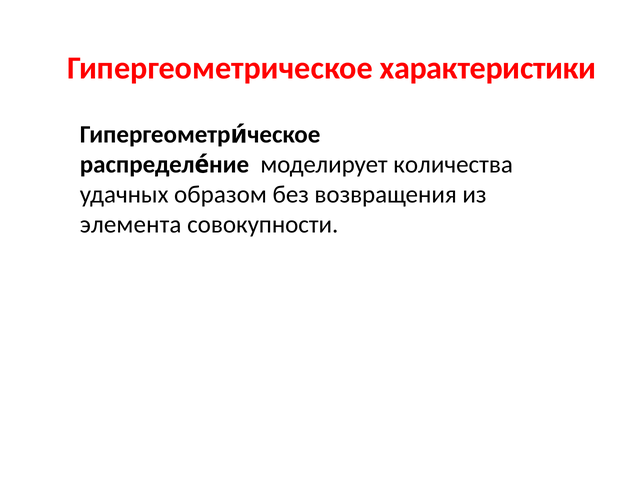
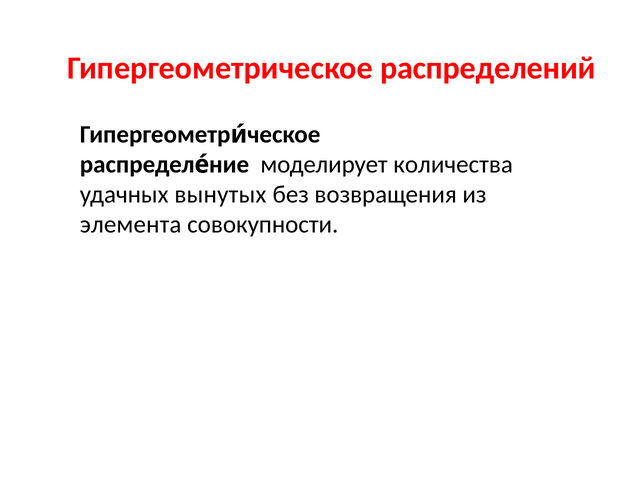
характеристики: характеристики -> распределений
образом: образом -> вынутых
